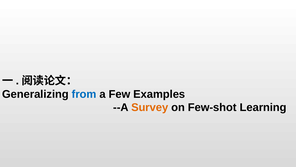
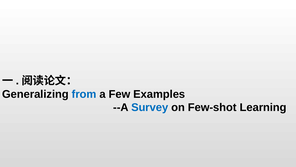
Survey colour: orange -> blue
